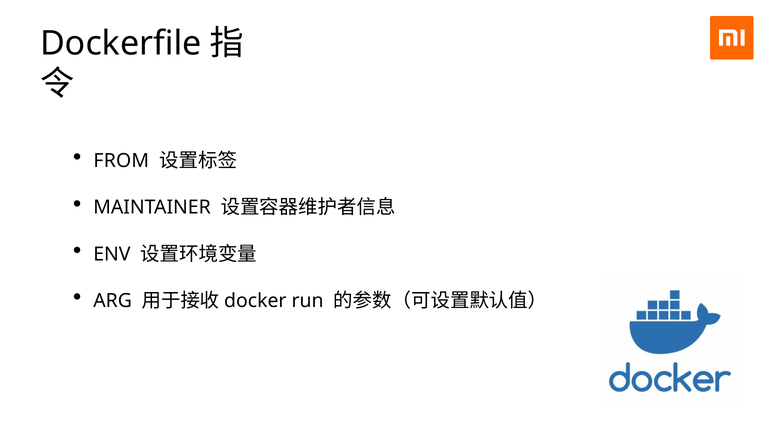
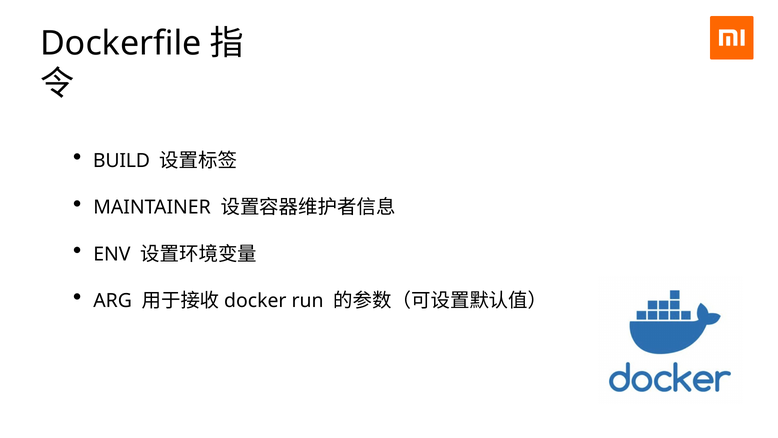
FROM: FROM -> BUILD
